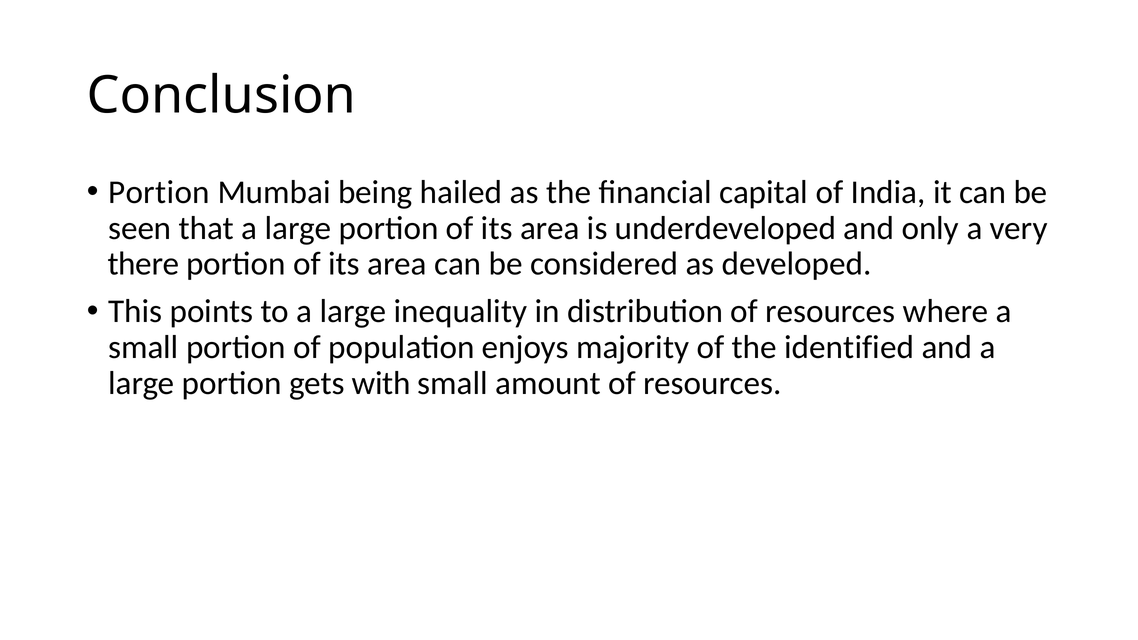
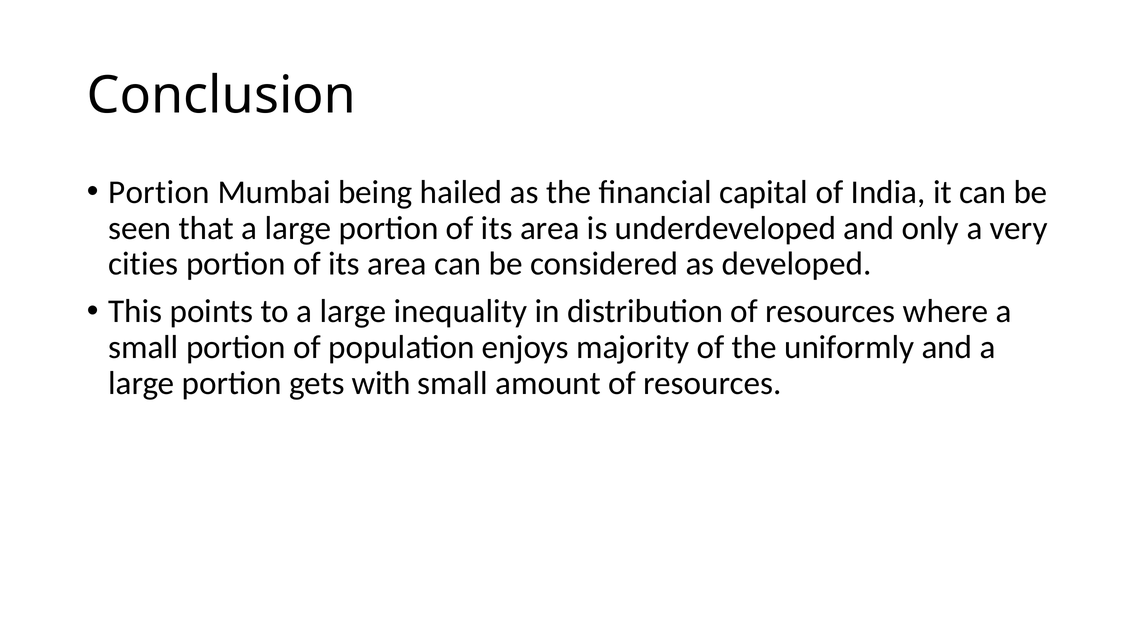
there: there -> cities
identified: identified -> uniformly
